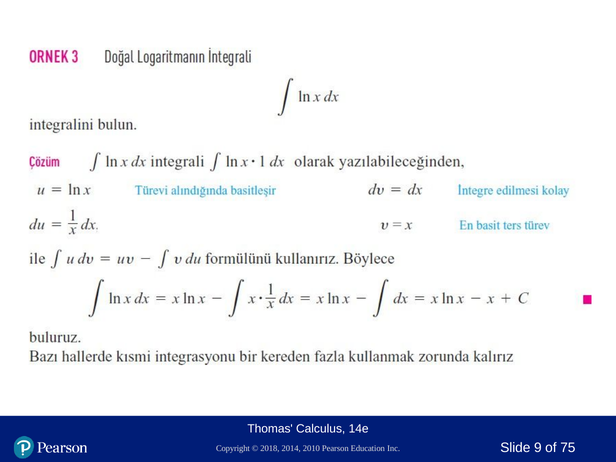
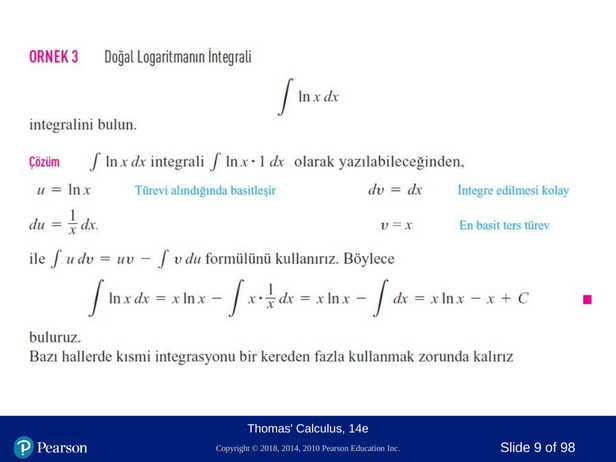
75: 75 -> 98
